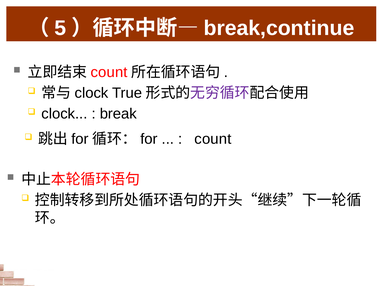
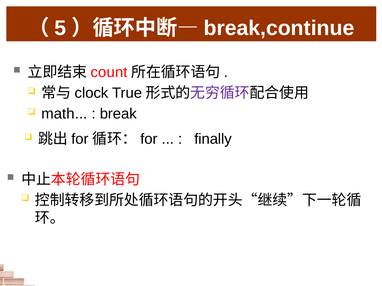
clock at (64, 114): clock -> math
count at (213, 139): count -> finally
